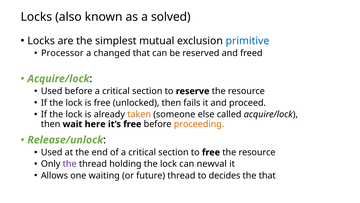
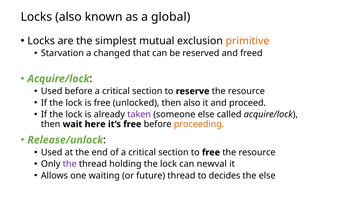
solved: solved -> global
primitive colour: blue -> orange
Processor: Processor -> Starvation
then fails: fails -> also
taken colour: orange -> purple
the that: that -> else
